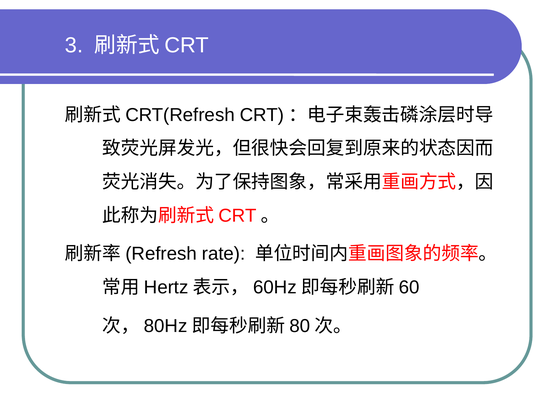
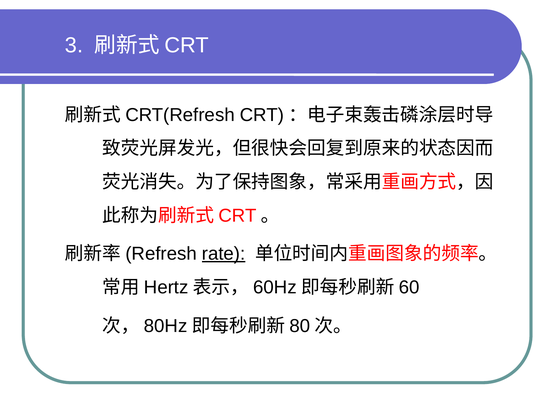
rate underline: none -> present
